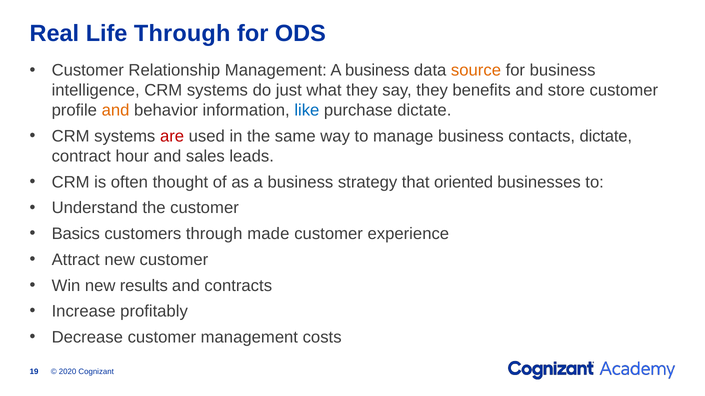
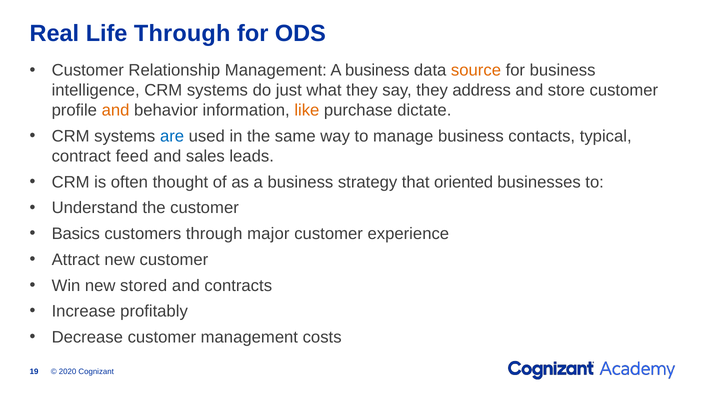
benefits: benefits -> address
like colour: blue -> orange
are colour: red -> blue
contacts dictate: dictate -> typical
hour: hour -> feed
made: made -> major
results: results -> stored
